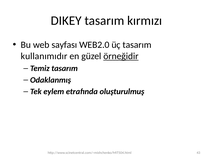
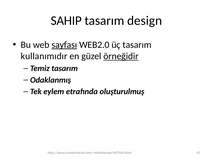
DIKEY: DIKEY -> SAHIP
kırmızı: kırmızı -> design
sayfası underline: none -> present
